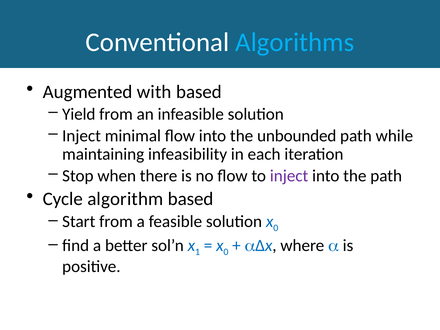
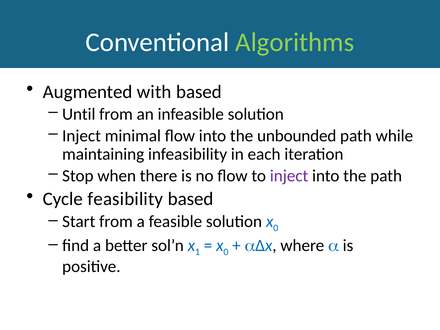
Algorithms colour: light blue -> light green
Yield: Yield -> Until
algorithm: algorithm -> feasibility
